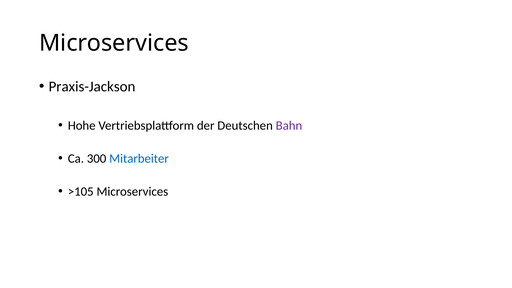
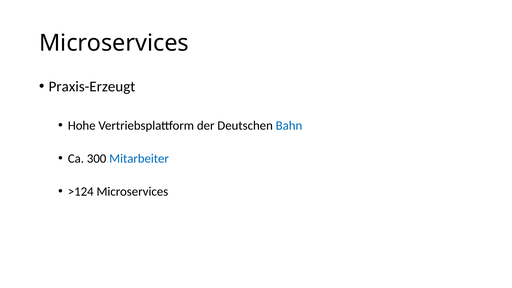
Praxis-Jackson: Praxis-Jackson -> Praxis-Erzeugt
Bahn colour: purple -> blue
>105: >105 -> >124
